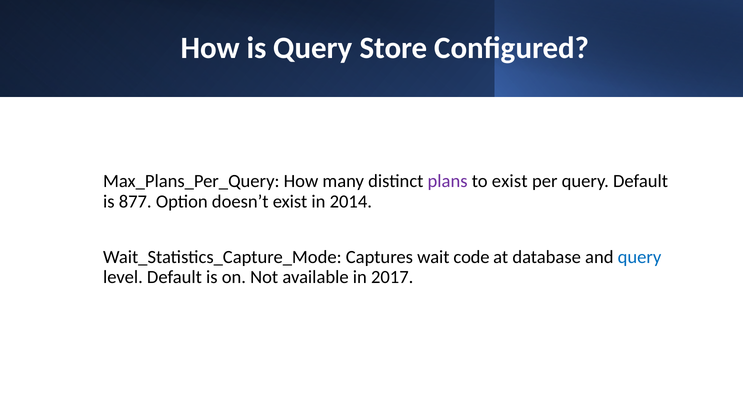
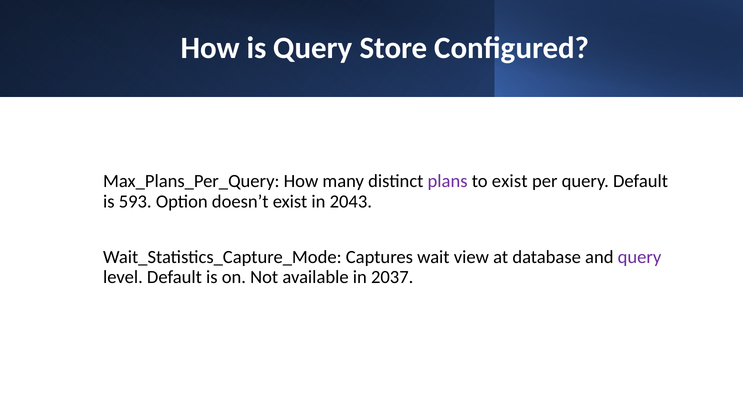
877: 877 -> 593
2014: 2014 -> 2043
code: code -> view
query at (640, 257) colour: blue -> purple
2017: 2017 -> 2037
